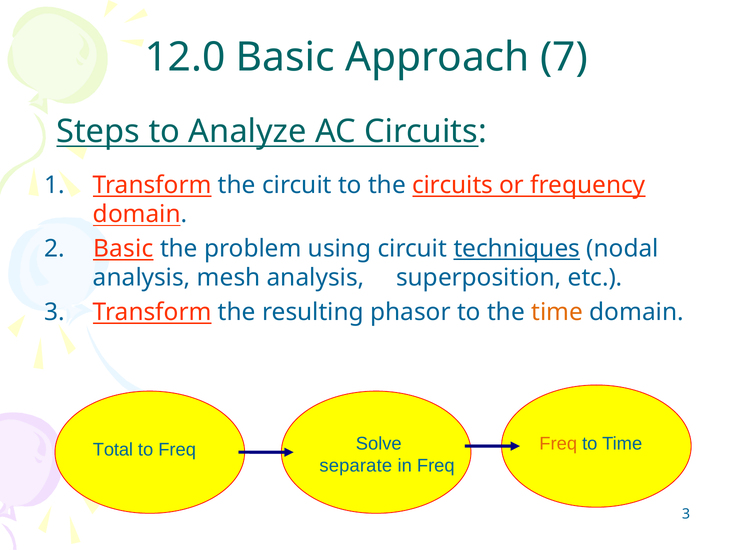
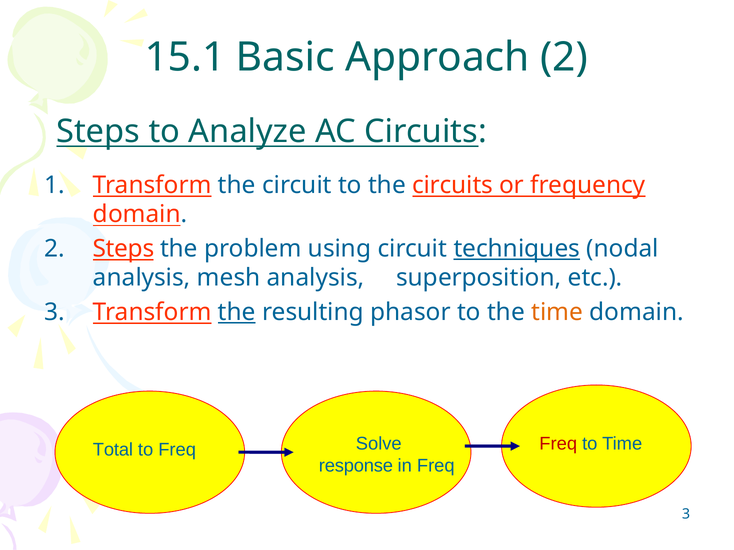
12.0: 12.0 -> 15.1
Approach 7: 7 -> 2
Basic at (123, 249): Basic -> Steps
the at (237, 312) underline: none -> present
Freq at (558, 444) colour: orange -> red
separate: separate -> response
